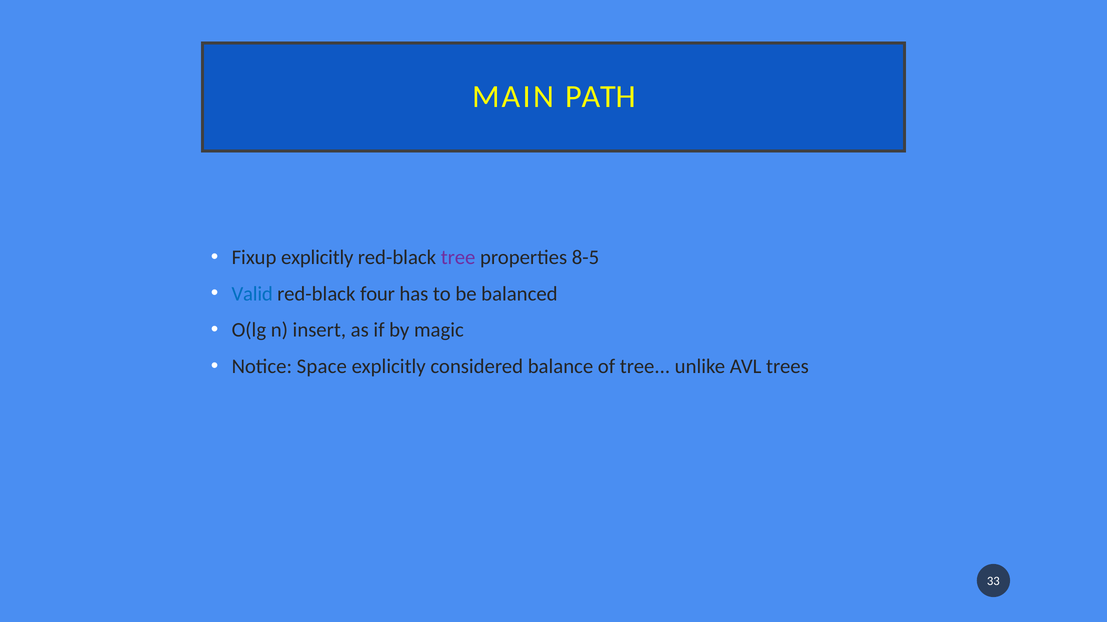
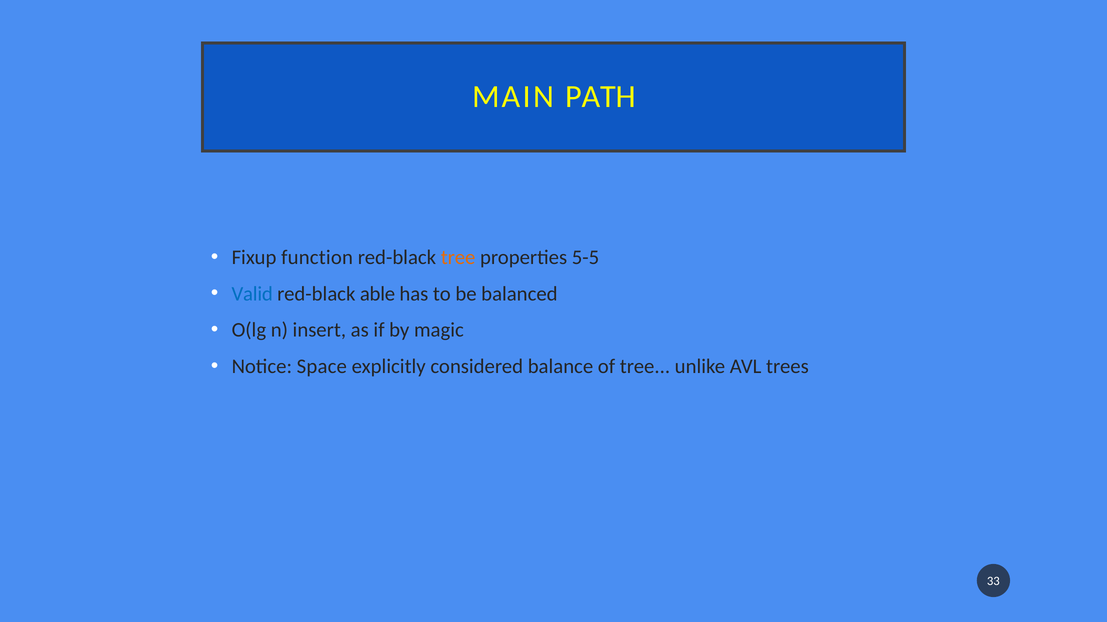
Fixup explicitly: explicitly -> function
tree at (458, 258) colour: purple -> orange
8-5: 8-5 -> 5-5
four: four -> able
